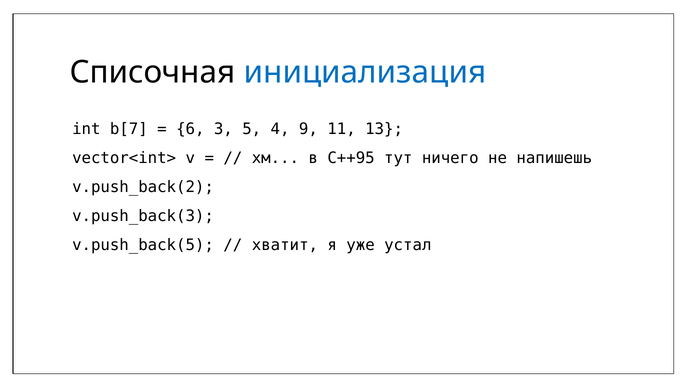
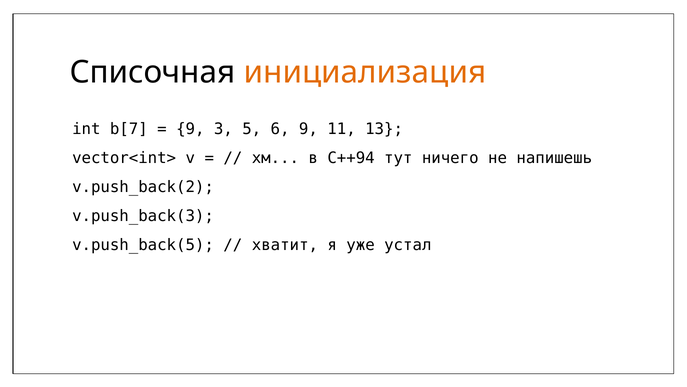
инициализация colour: blue -> orange
6 at (190, 129): 6 -> 9
4: 4 -> 6
С++95: С++95 -> С++94
